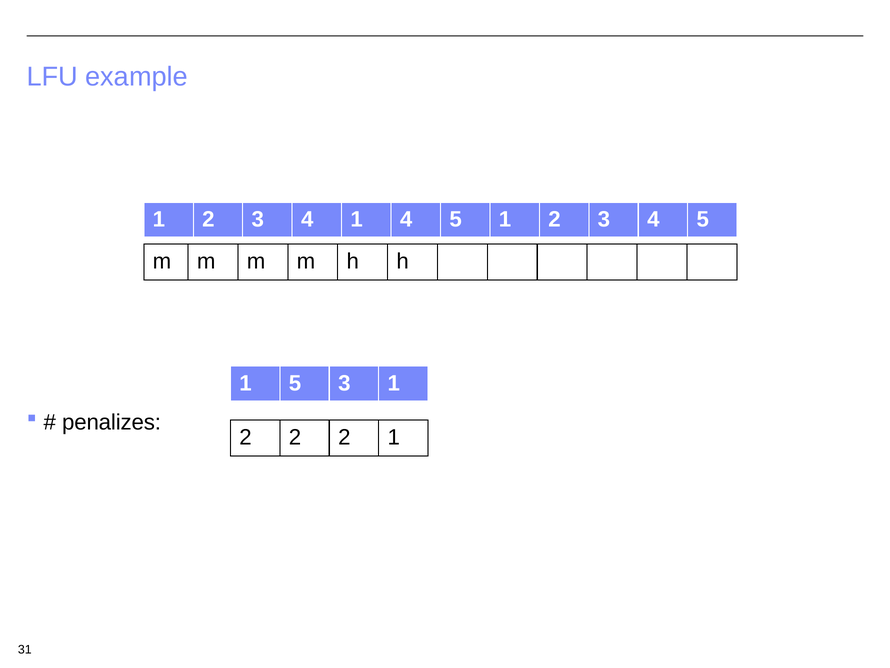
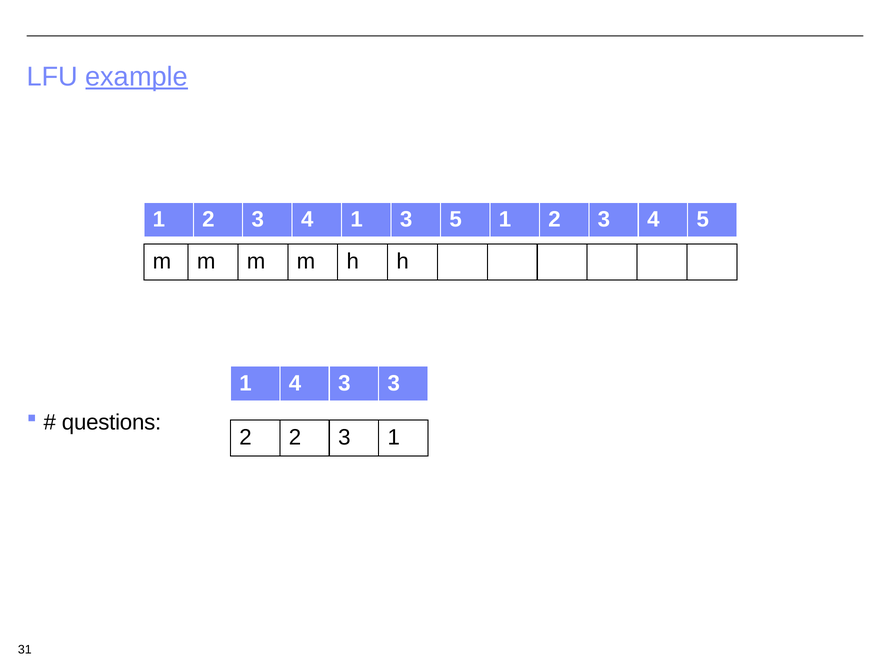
example underline: none -> present
1 4: 4 -> 3
1 5: 5 -> 4
3 1: 1 -> 3
penalizes: penalizes -> questions
2 2 2: 2 -> 3
